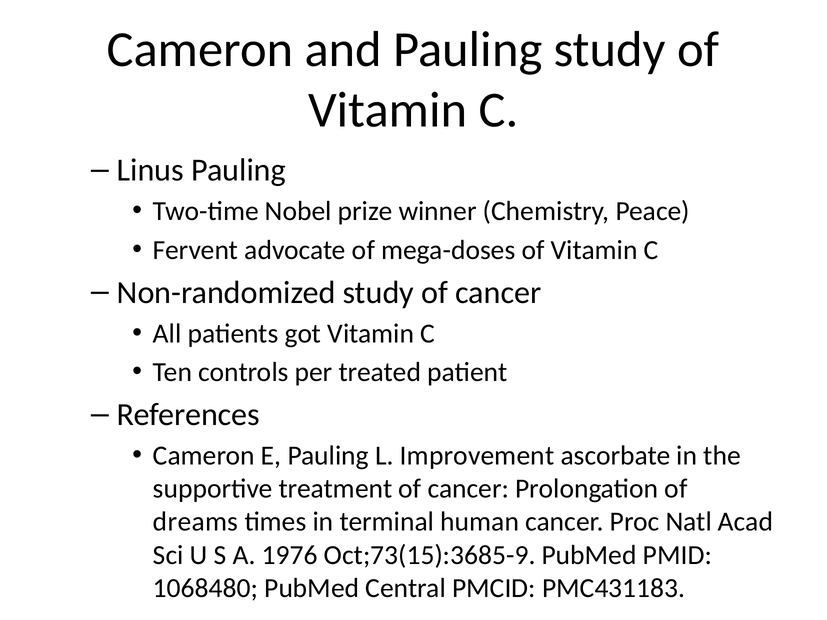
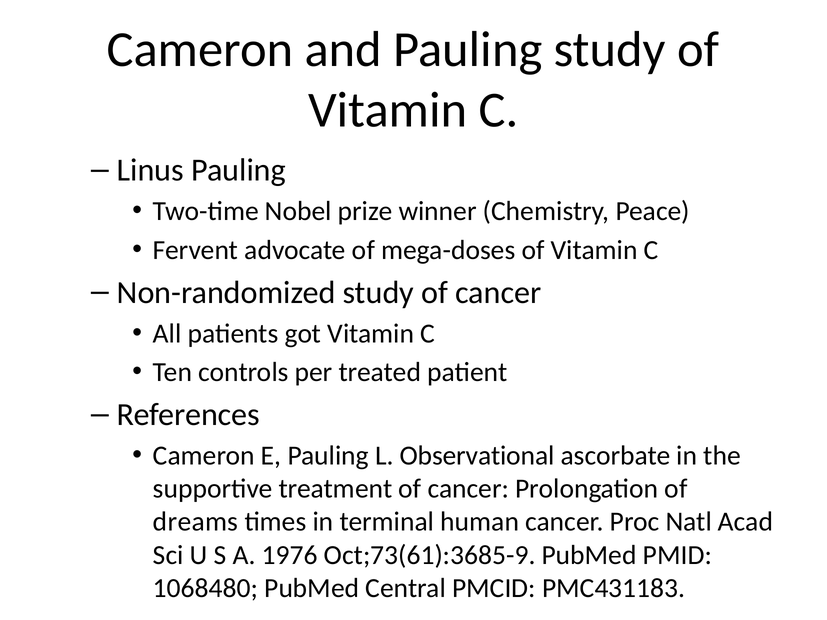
Improvement: Improvement -> Observational
Oct;73(15):3685-9: Oct;73(15):3685-9 -> Oct;73(61):3685-9
